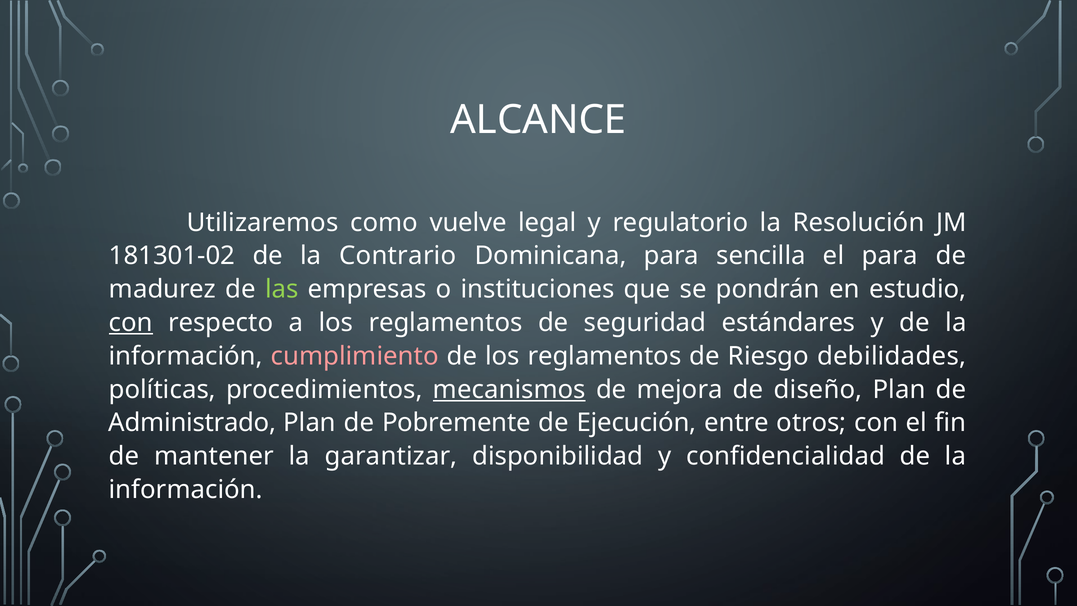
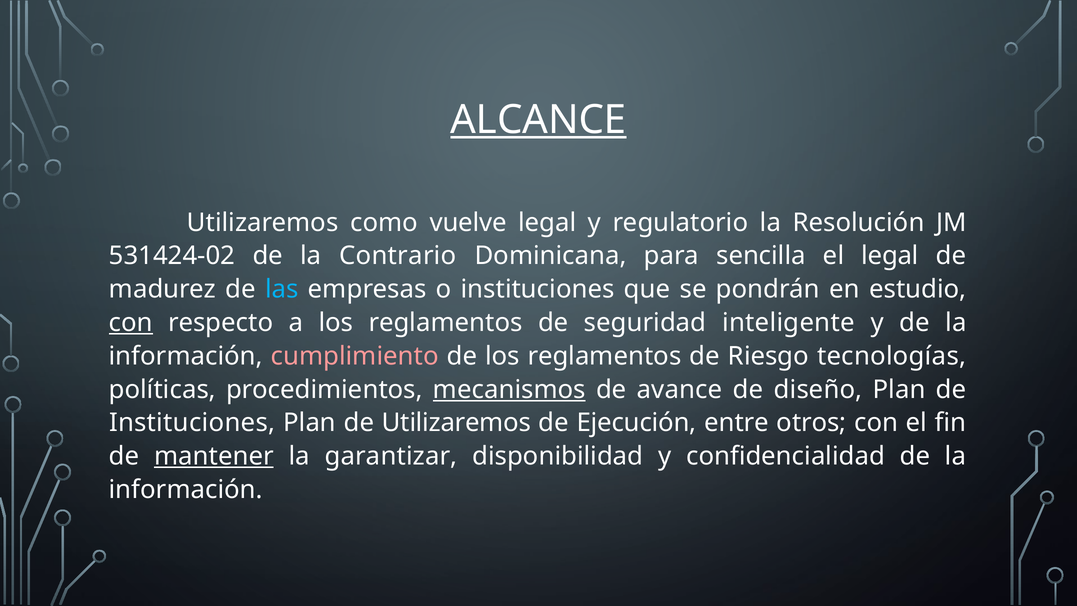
ALCANCE underline: none -> present
181301-02: 181301-02 -> 531424-02
el para: para -> legal
las colour: light green -> light blue
estándares: estándares -> inteligente
debilidades: debilidades -> tecnologías
mejora: mejora -> avance
Administrado at (192, 423): Administrado -> Instituciones
de Pobremente: Pobremente -> Utilizaremos
mantener underline: none -> present
